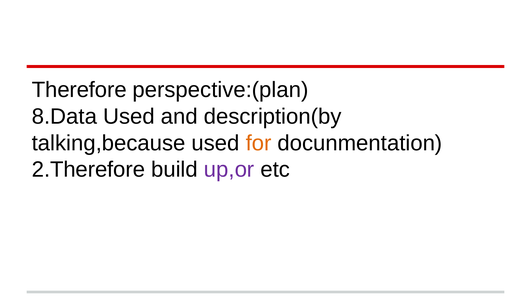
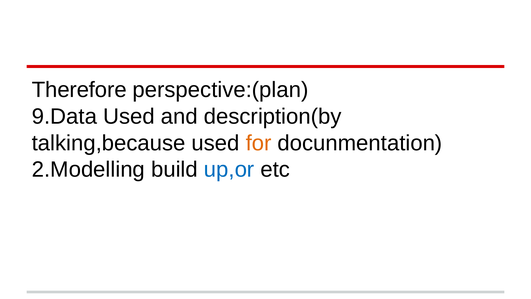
8.Data: 8.Data -> 9.Data
2.Therefore: 2.Therefore -> 2.Modelling
up,or colour: purple -> blue
